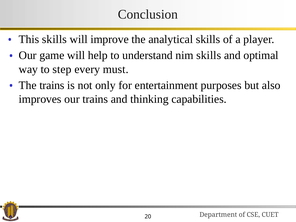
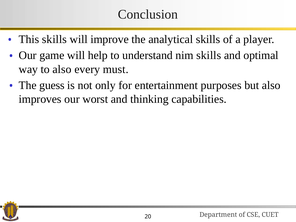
to step: step -> also
The trains: trains -> guess
our trains: trains -> worst
